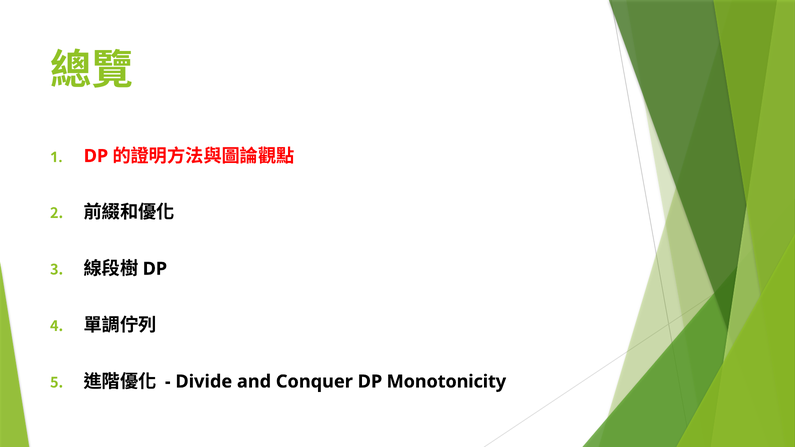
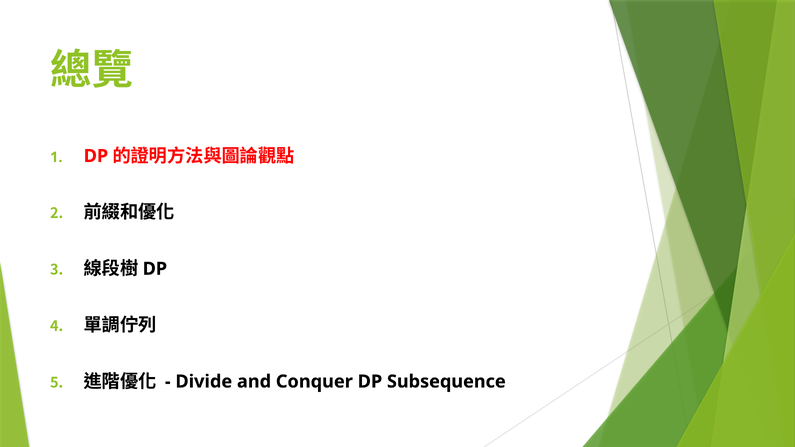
Monotonicity: Monotonicity -> Subsequence
